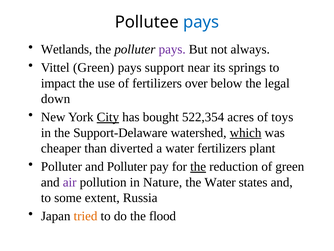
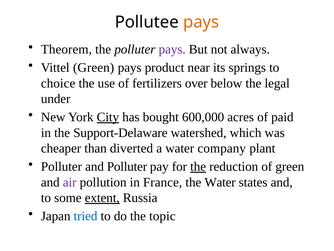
pays at (201, 22) colour: blue -> orange
Wetlands: Wetlands -> Theorem
support: support -> product
impact: impact -> choice
down: down -> under
522,354: 522,354 -> 600,000
toys: toys -> paid
which underline: present -> none
water fertilizers: fertilizers -> company
Nature: Nature -> France
extent underline: none -> present
tried colour: orange -> blue
flood: flood -> topic
